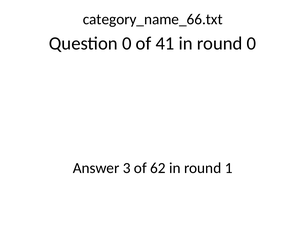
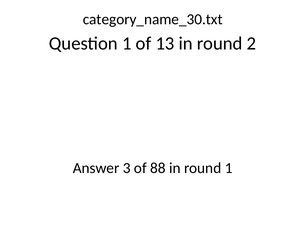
category_name_66.txt: category_name_66.txt -> category_name_30.txt
Question 0: 0 -> 1
41: 41 -> 13
round 0: 0 -> 2
62: 62 -> 88
